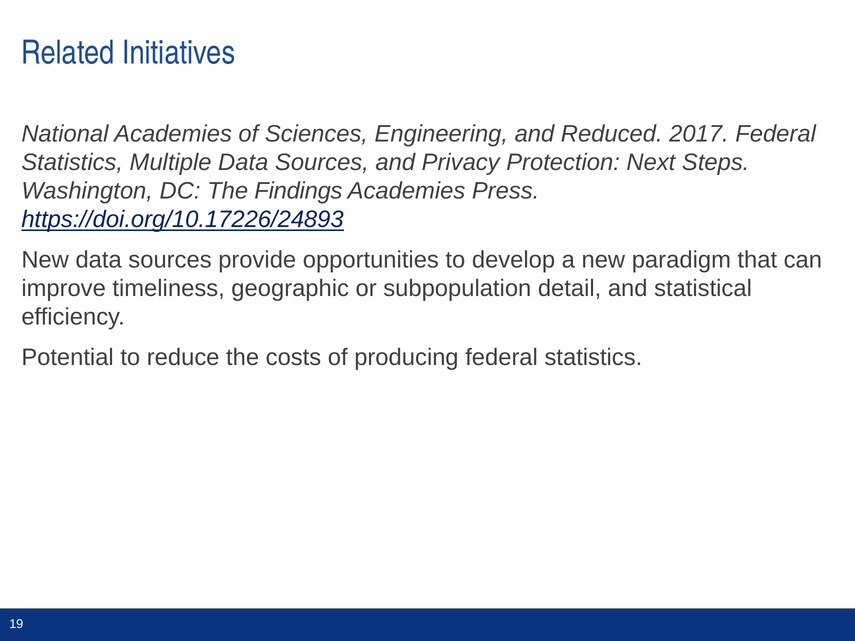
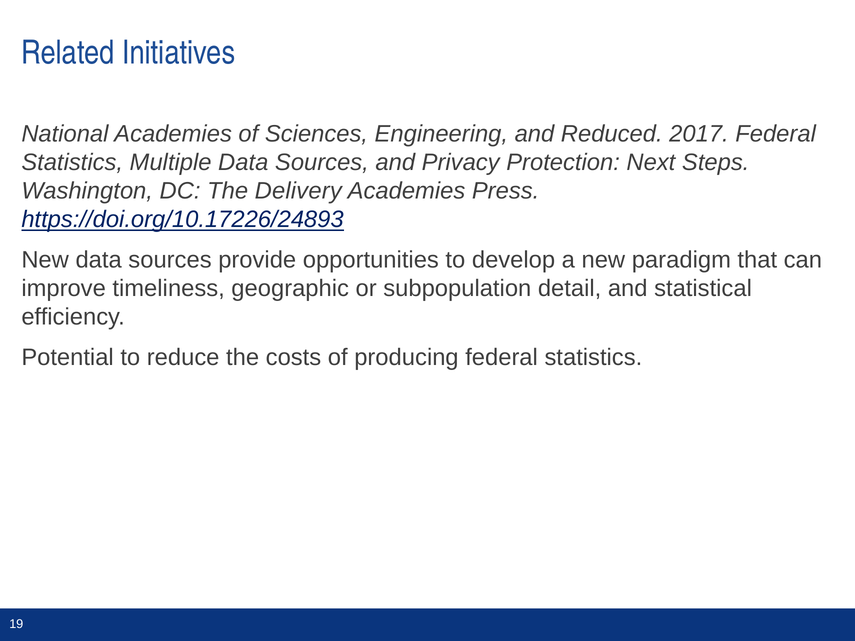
Findings: Findings -> Delivery
